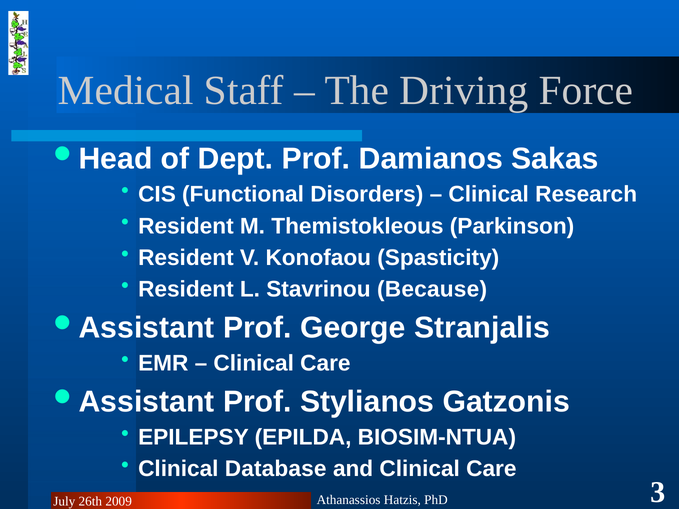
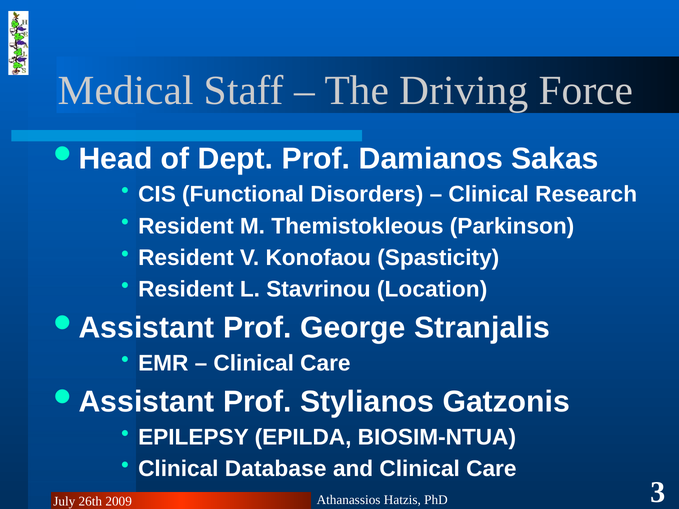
Because: Because -> Location
